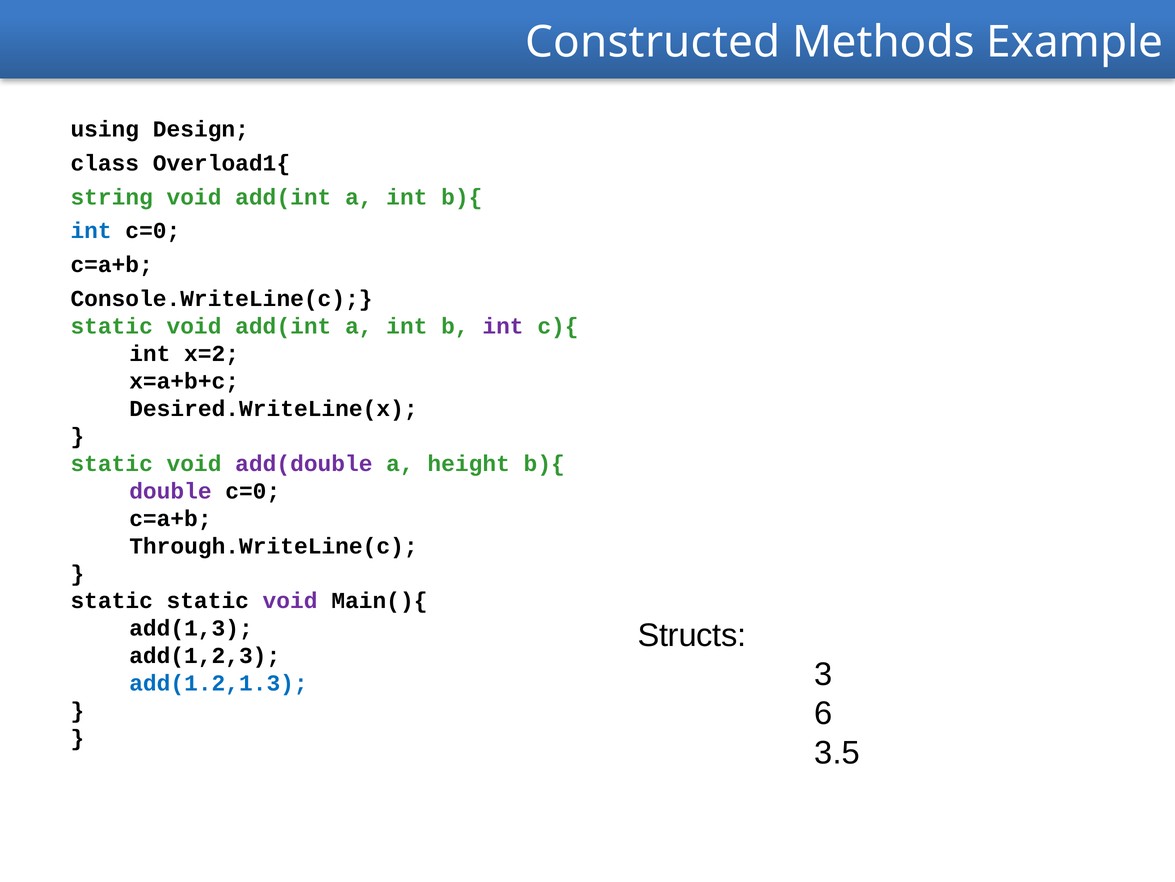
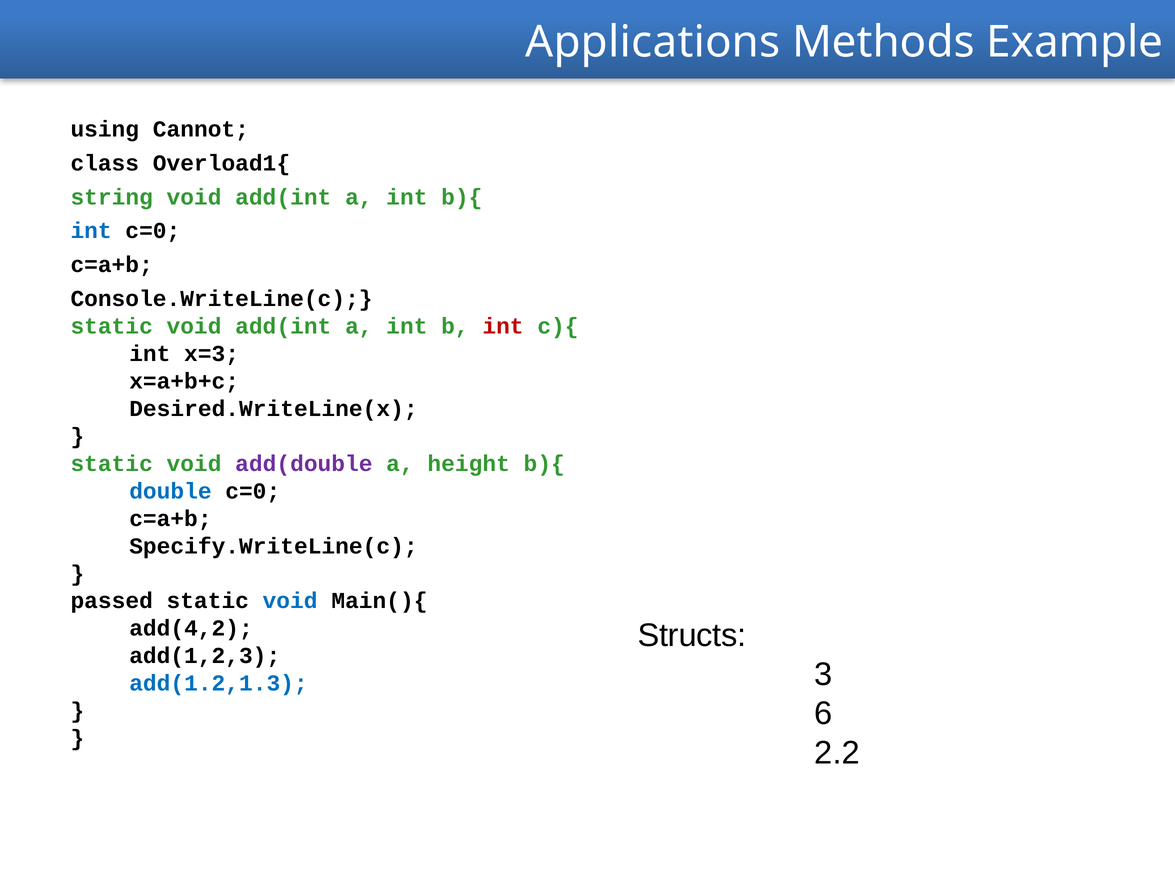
Constructed: Constructed -> Applications
Design: Design -> Cannot
int at (503, 326) colour: purple -> red
x=2: x=2 -> x=3
double colour: purple -> blue
Through.WriteLine(c: Through.WriteLine(c -> Specify.WriteLine(c
static at (112, 600): static -> passed
void at (290, 600) colour: purple -> blue
add(1,3: add(1,3 -> add(4,2
3.5: 3.5 -> 2.2
